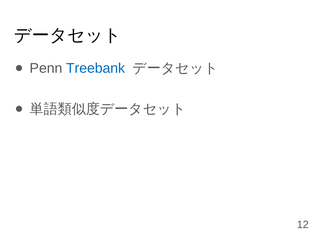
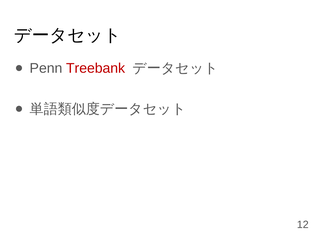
Treebank colour: blue -> red
